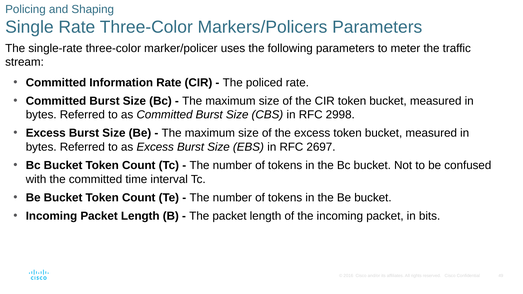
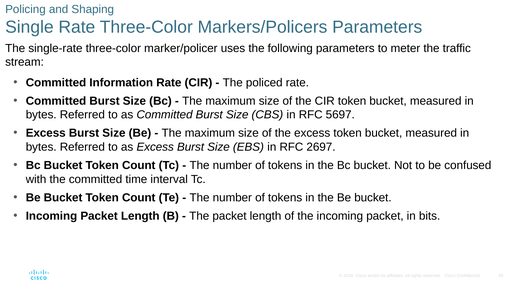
2998: 2998 -> 5697
